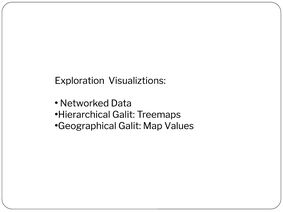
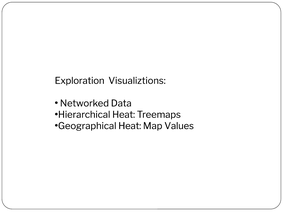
Hierarchical Galit: Galit -> Heat
Geographical Galit: Galit -> Heat
